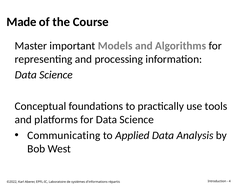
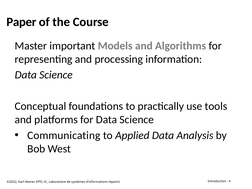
Made: Made -> Paper
